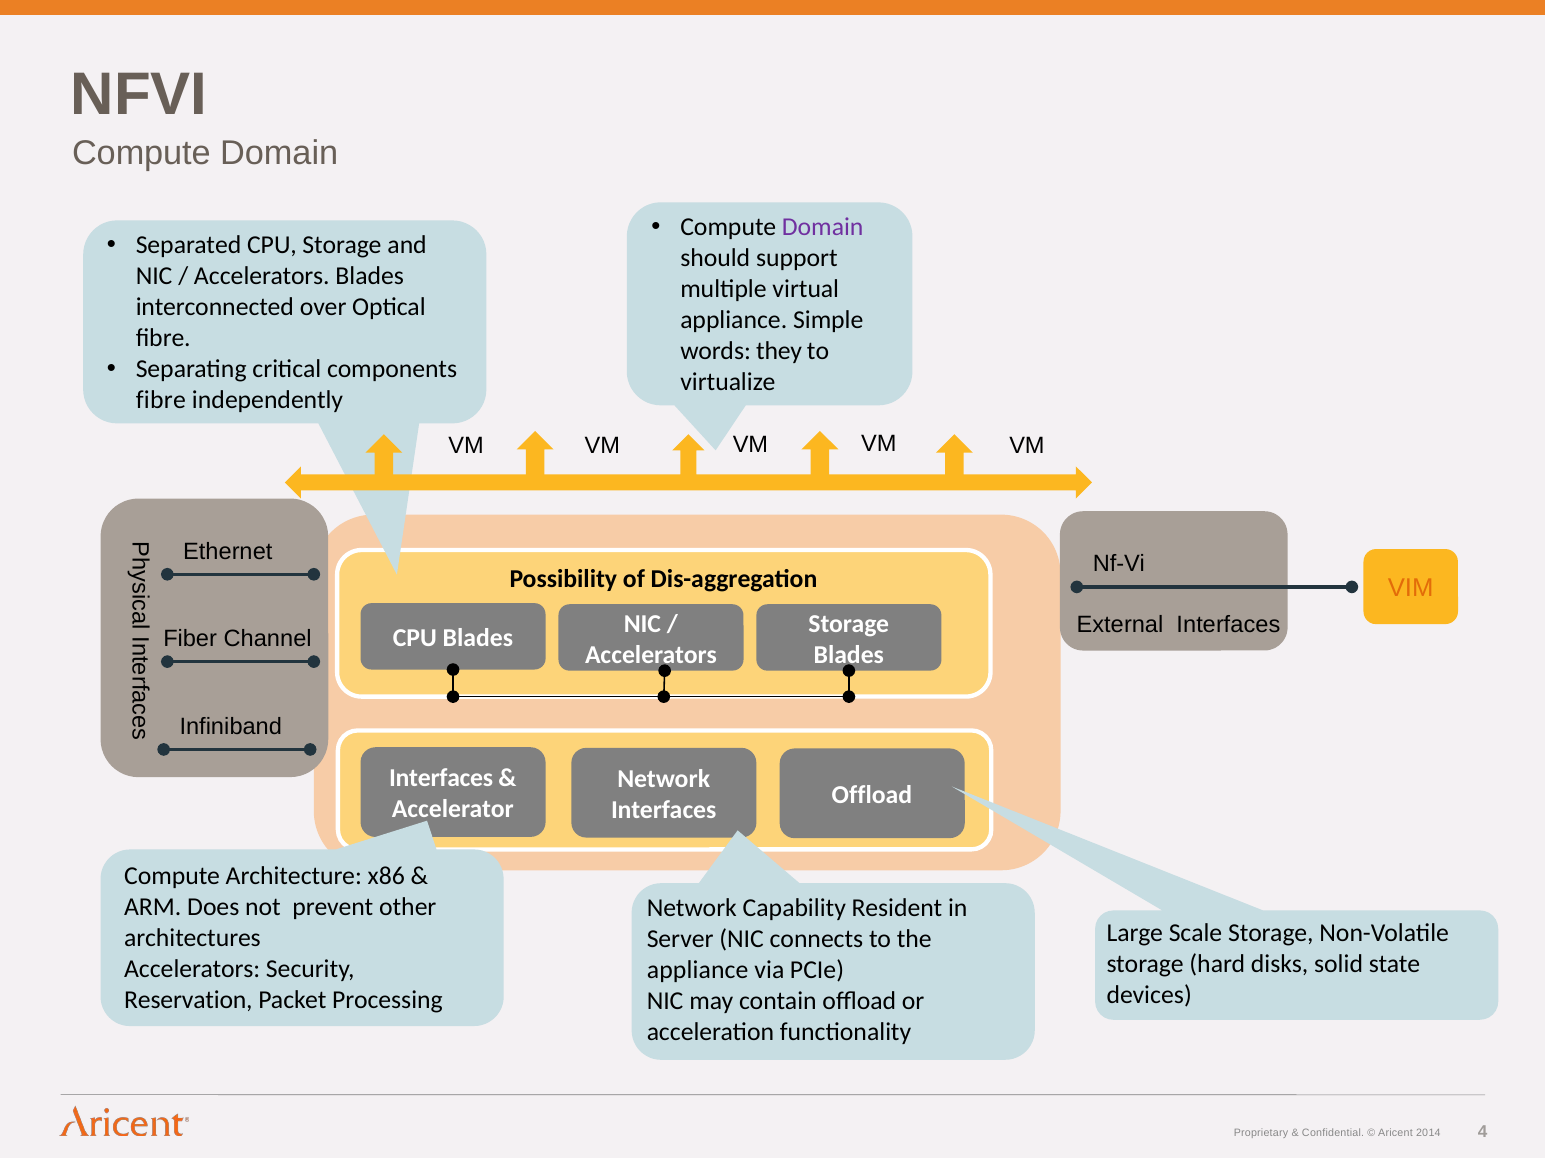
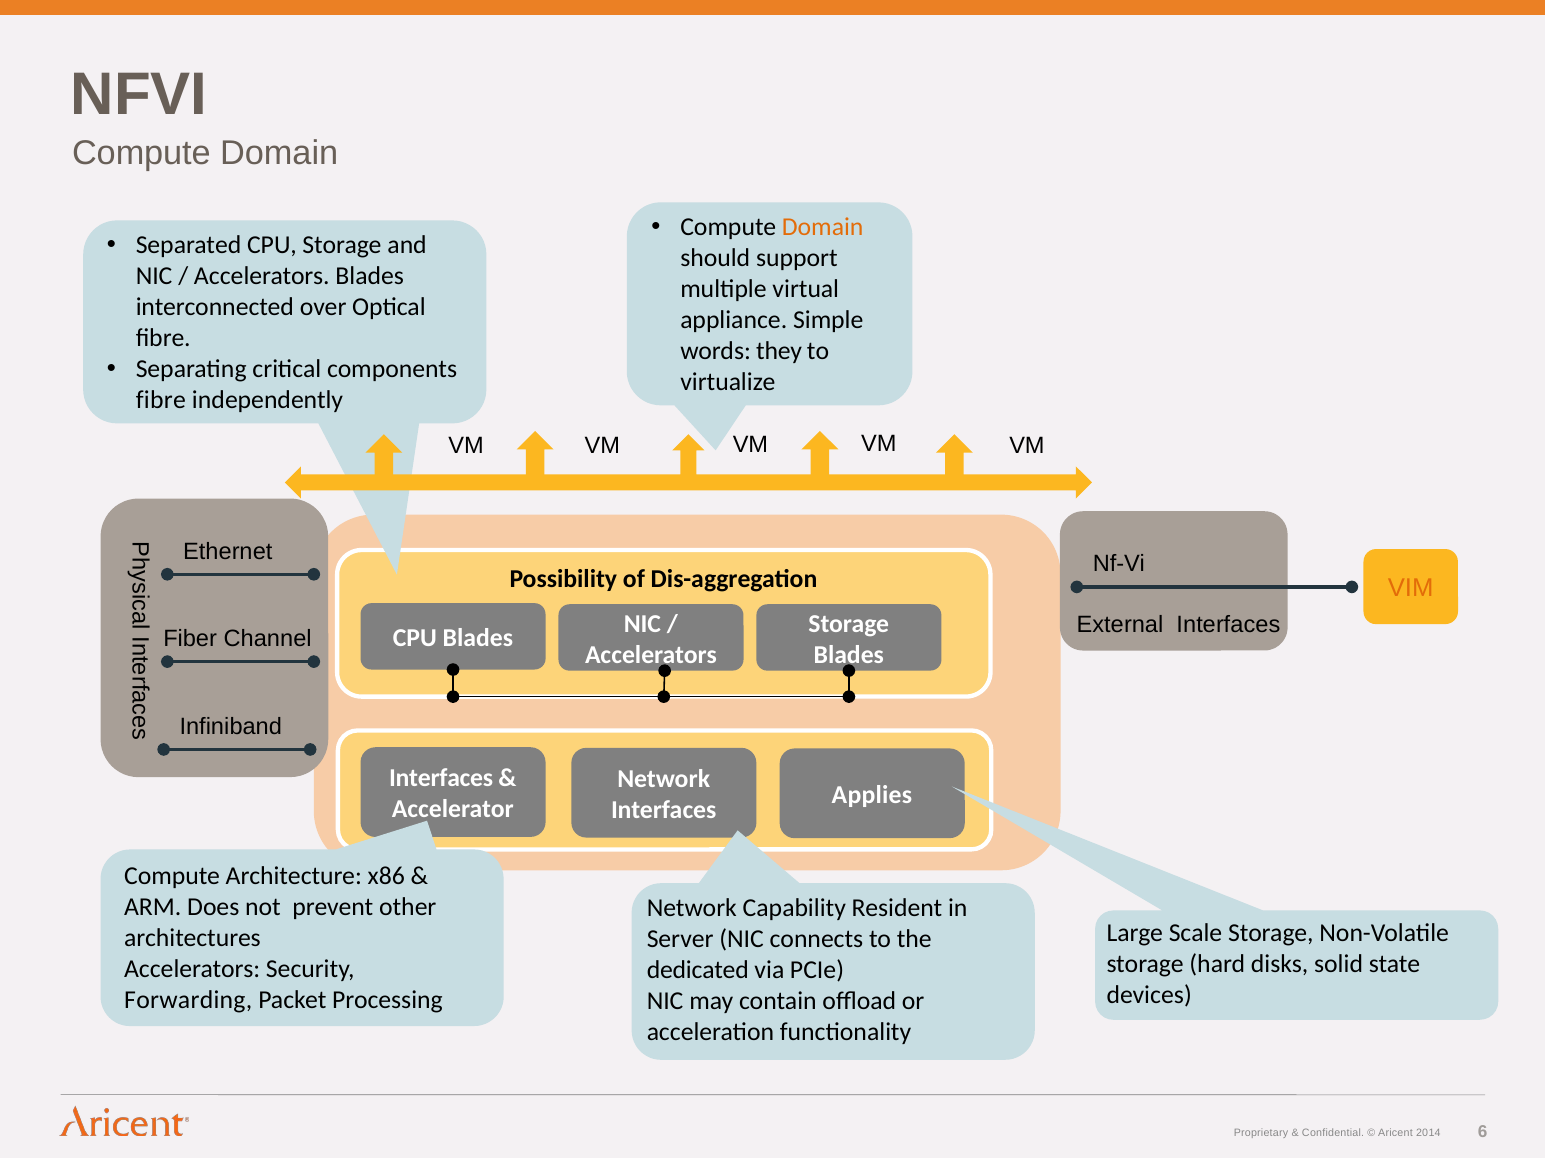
Domain at (823, 227) colour: purple -> orange
Offload at (872, 796): Offload -> Applies
appliance at (698, 971): appliance -> dedicated
Reservation: Reservation -> Forwarding
4: 4 -> 6
